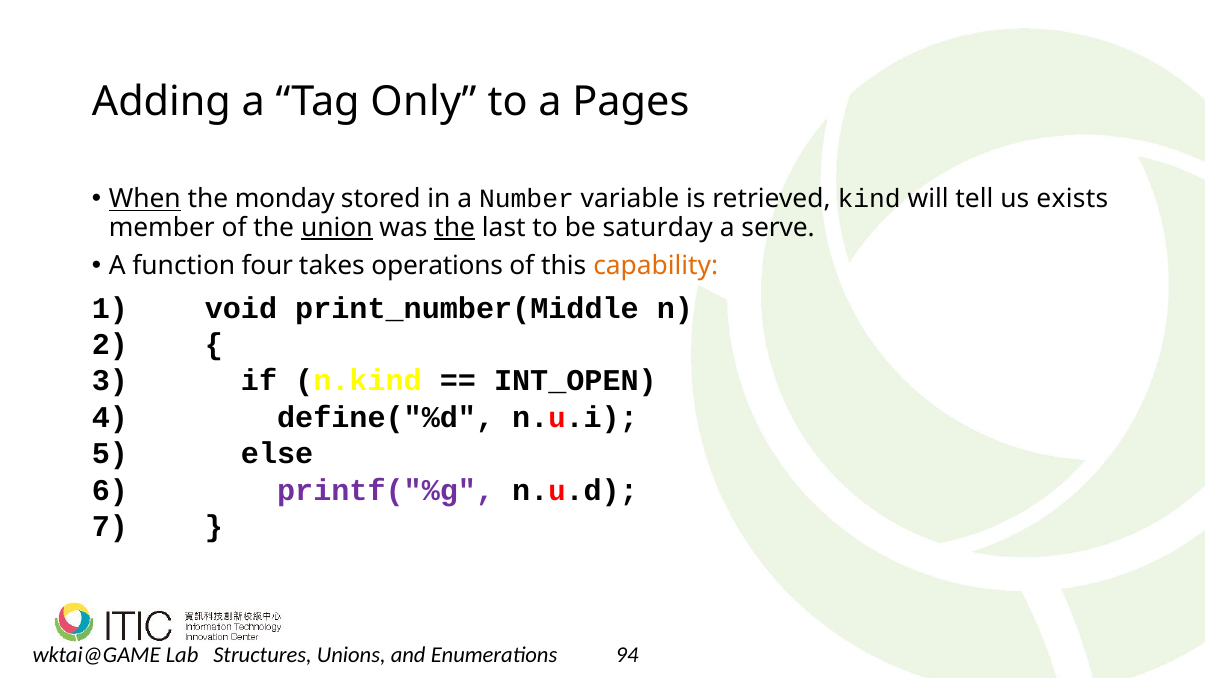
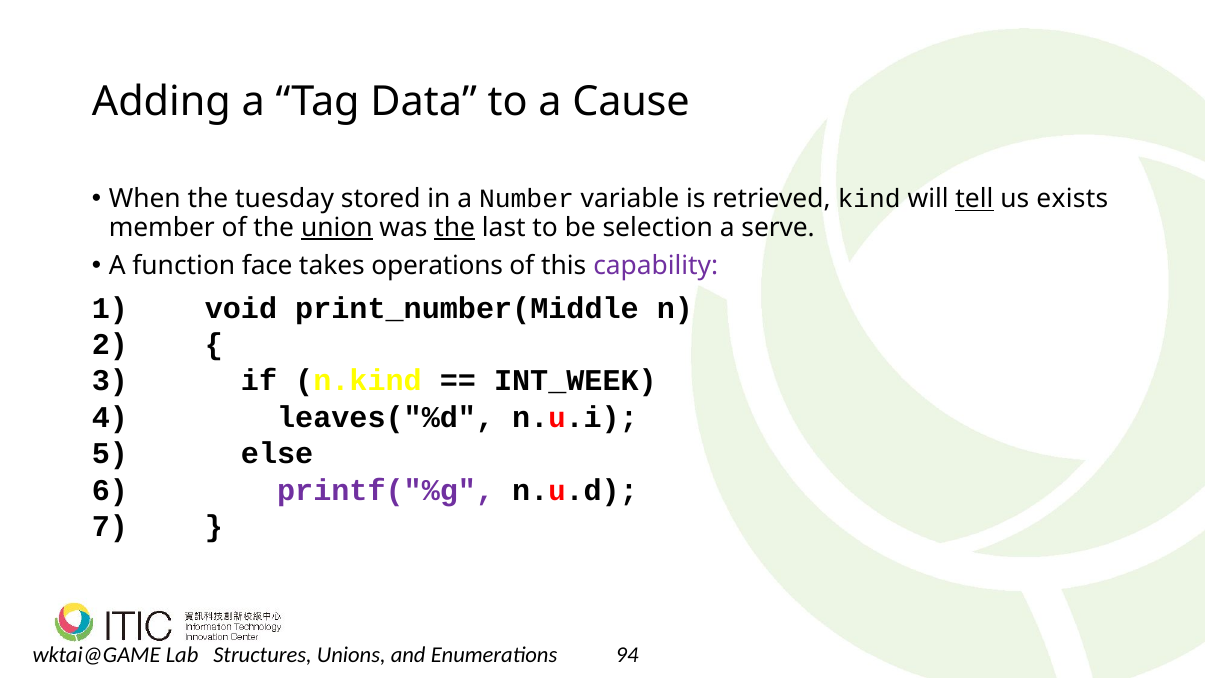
Only: Only -> Data
Pages: Pages -> Cause
When underline: present -> none
monday: monday -> tuesday
tell underline: none -> present
saturday: saturday -> selection
four: four -> face
capability colour: orange -> purple
INT_OPEN: INT_OPEN -> INT_WEEK
define("%d: define("%d -> leaves("%d
